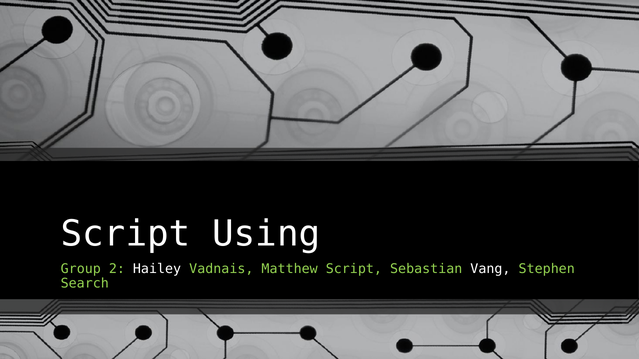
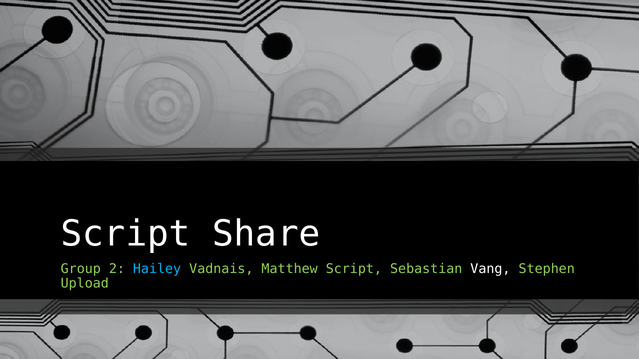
Using: Using -> Share
Hailey colour: white -> light blue
Search: Search -> Upload
